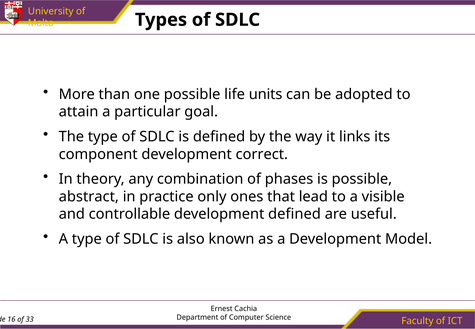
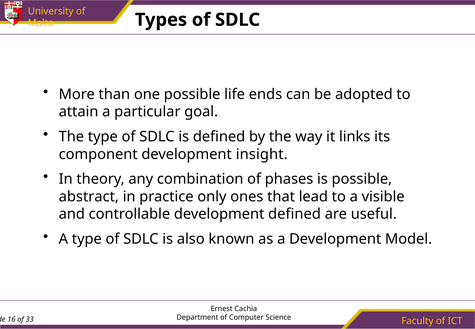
units: units -> ends
correct: correct -> insight
